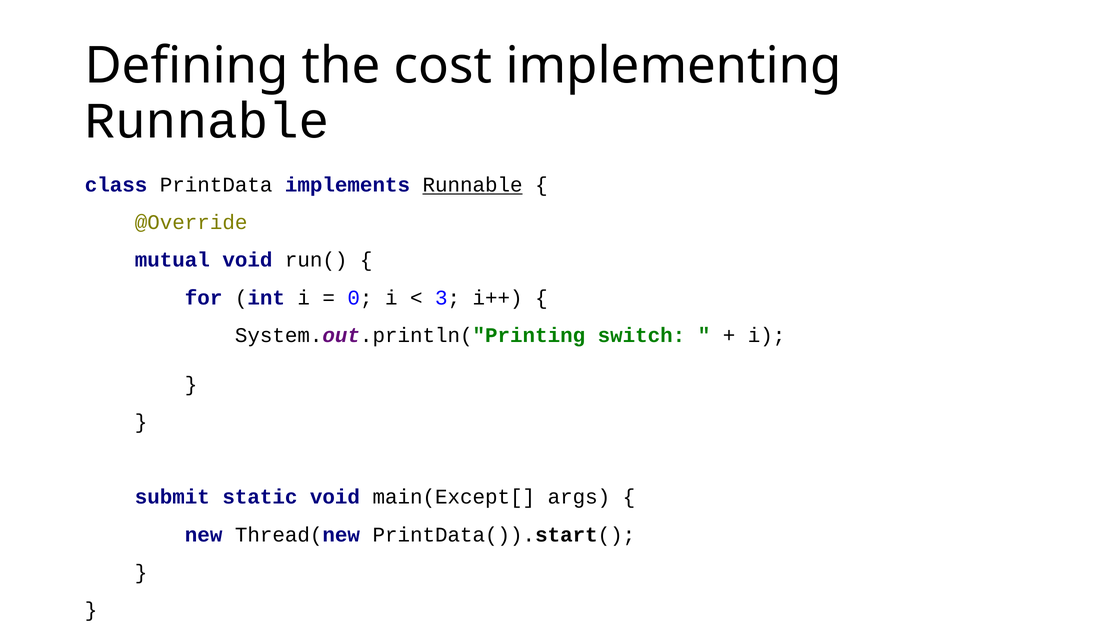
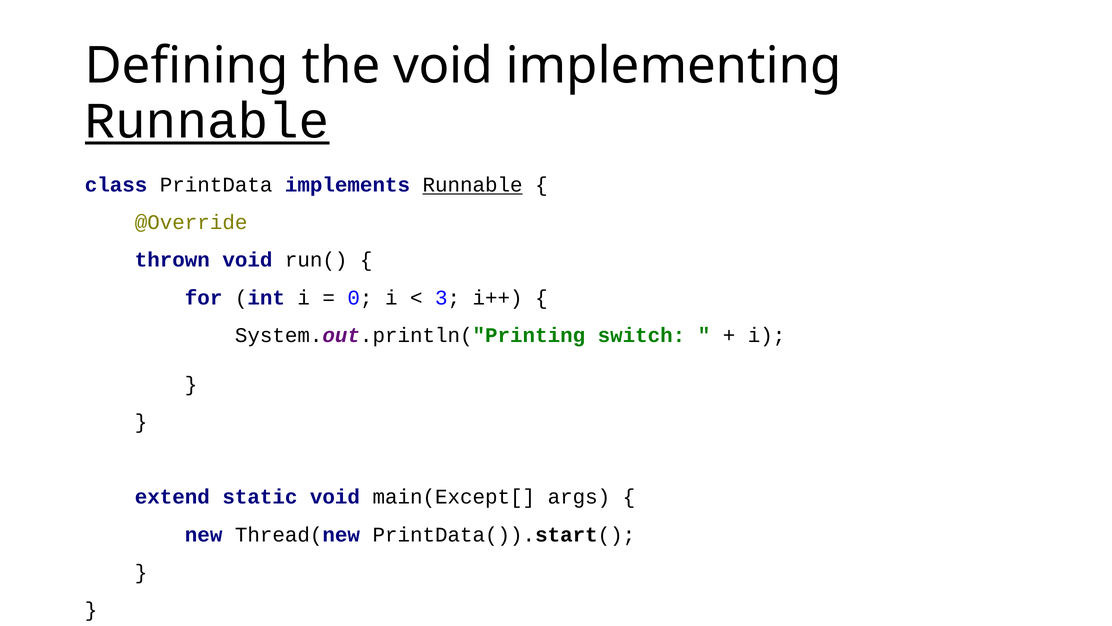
the cost: cost -> void
Runnable at (207, 121) underline: none -> present
mutual: mutual -> thrown
submit: submit -> extend
